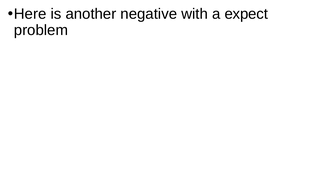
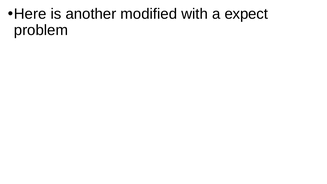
negative: negative -> modified
